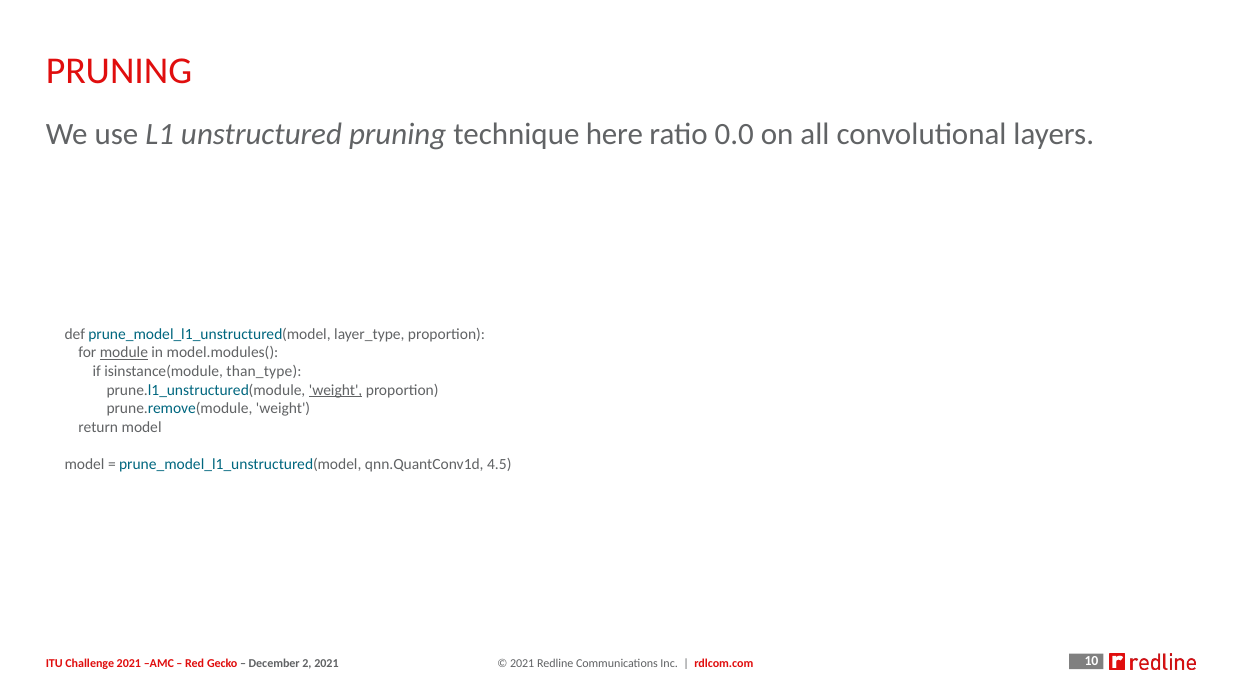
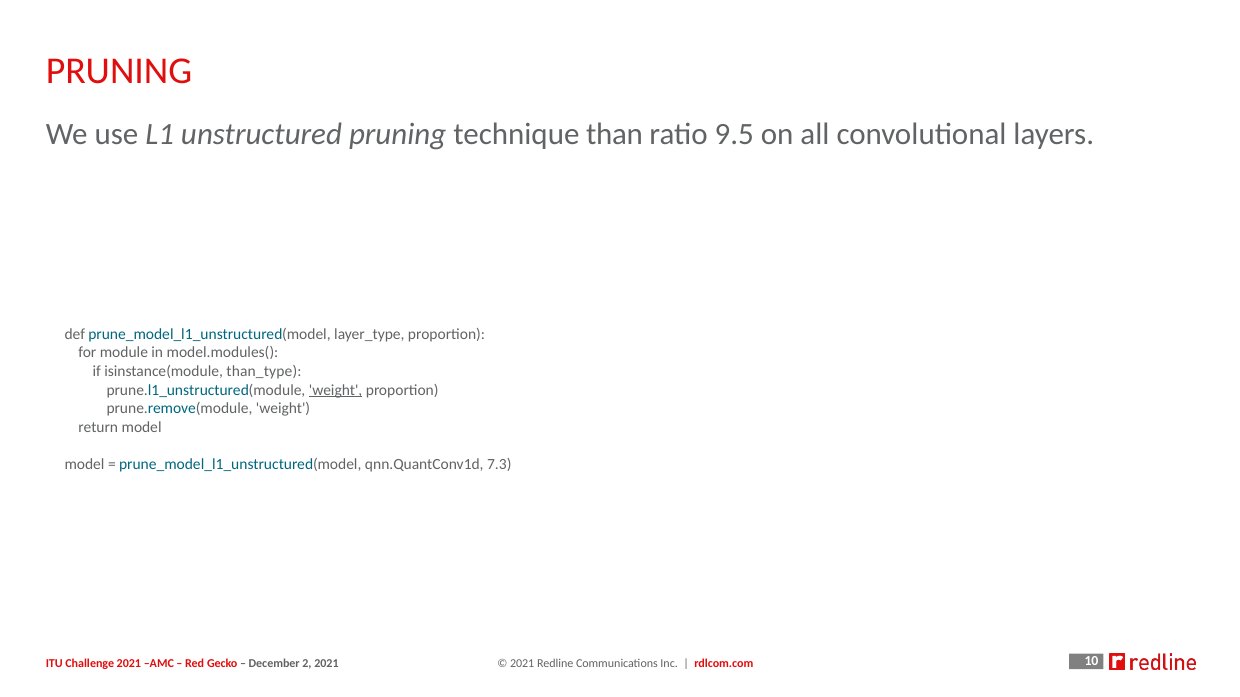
here: here -> than
0.0: 0.0 -> 9.5
module underline: present -> none
4.5: 4.5 -> 7.3
